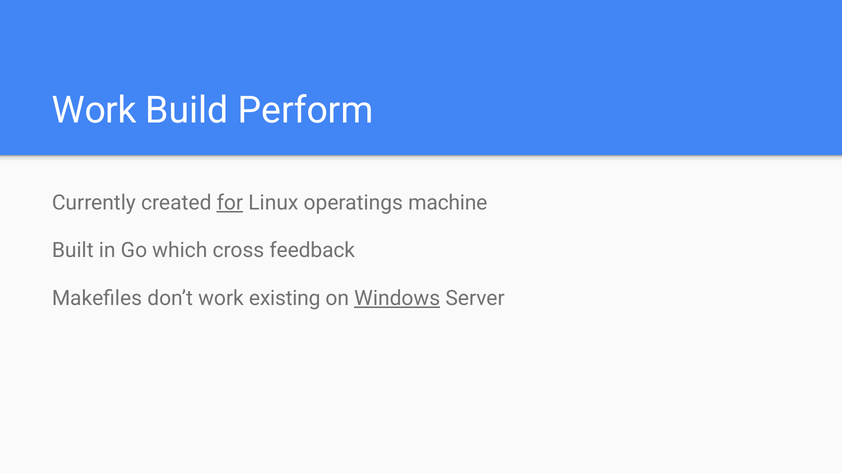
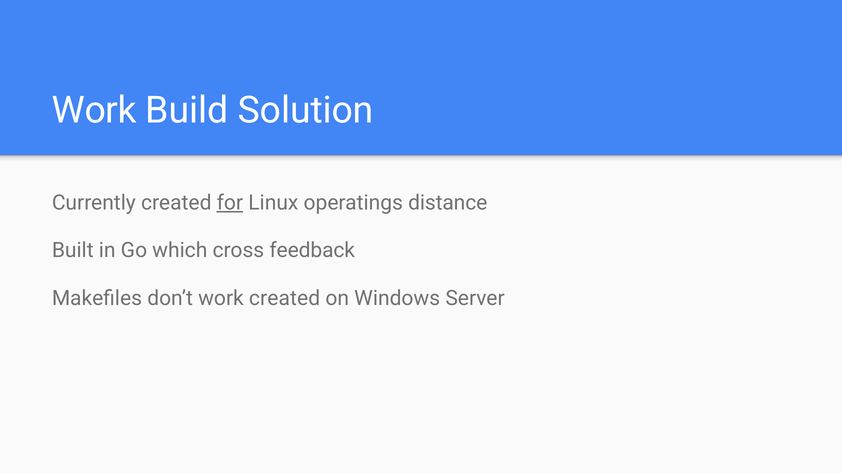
Perform: Perform -> Solution
machine: machine -> distance
work existing: existing -> created
Windows underline: present -> none
